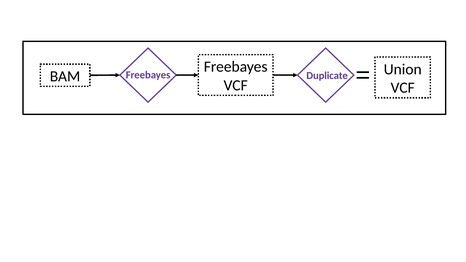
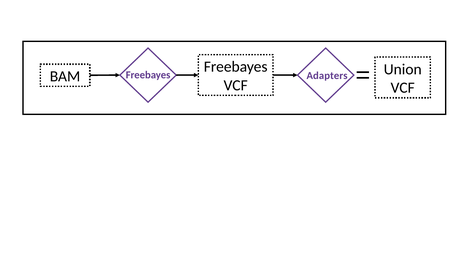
Duplicate: Duplicate -> Adapters
